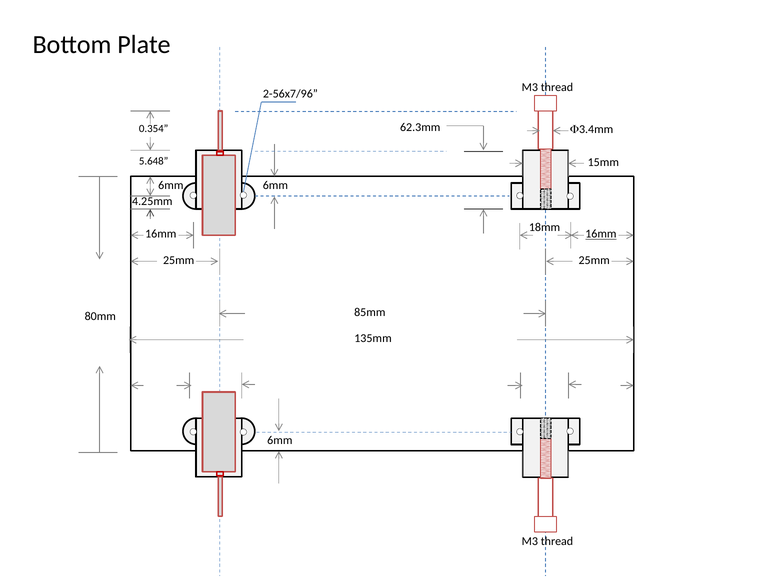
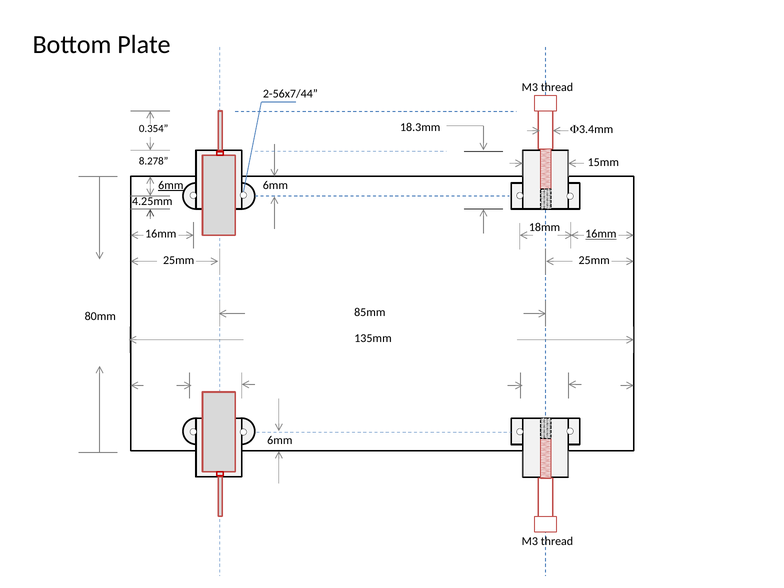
2-56x7/96: 2-56x7/96 -> 2-56x7/44
62.3mm: 62.3mm -> 18.3mm
5.648: 5.648 -> 8.278
6mm at (171, 185) underline: none -> present
